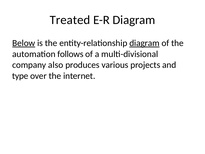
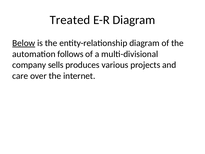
diagram at (144, 43) underline: present -> none
also: also -> sells
type: type -> care
